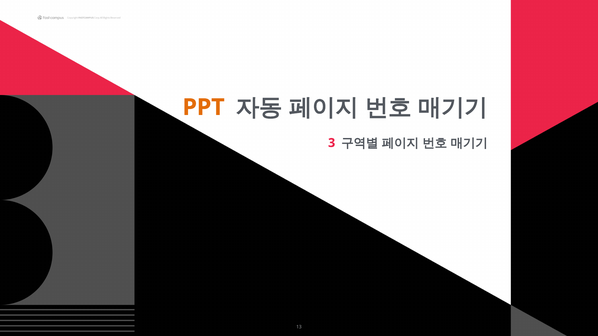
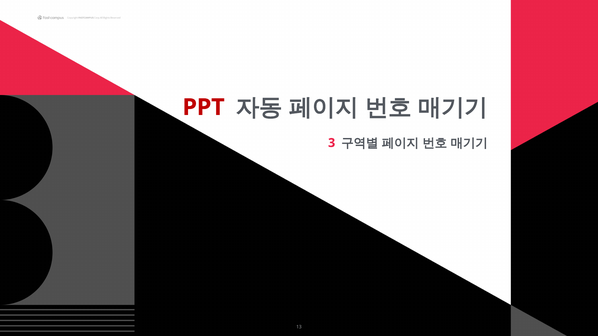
PPT colour: orange -> red
